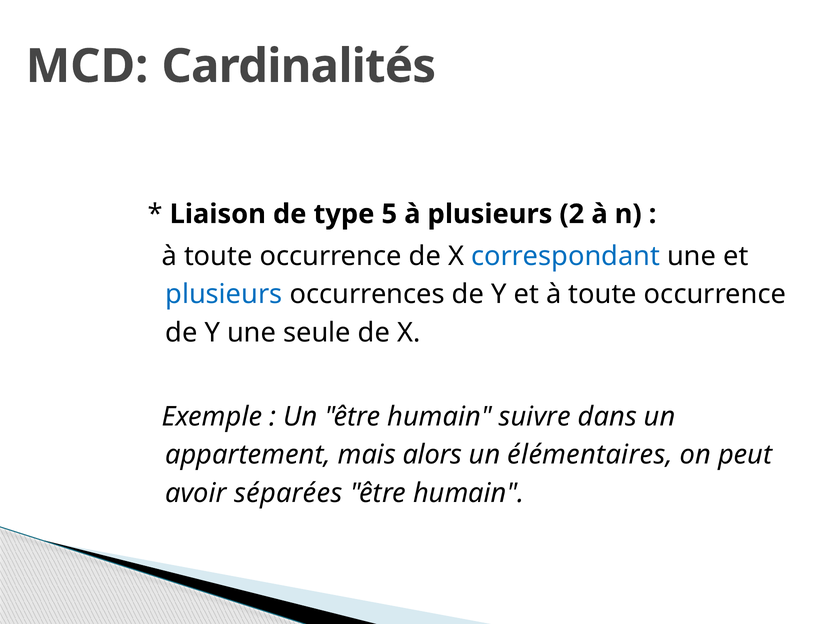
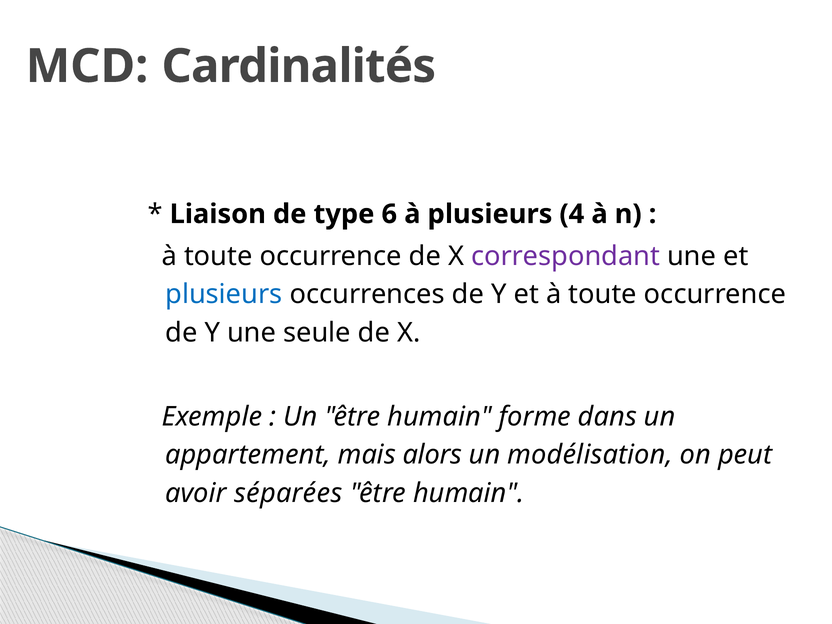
5: 5 -> 6
2: 2 -> 4
correspondant colour: blue -> purple
suivre: suivre -> forme
élémentaires: élémentaires -> modélisation
